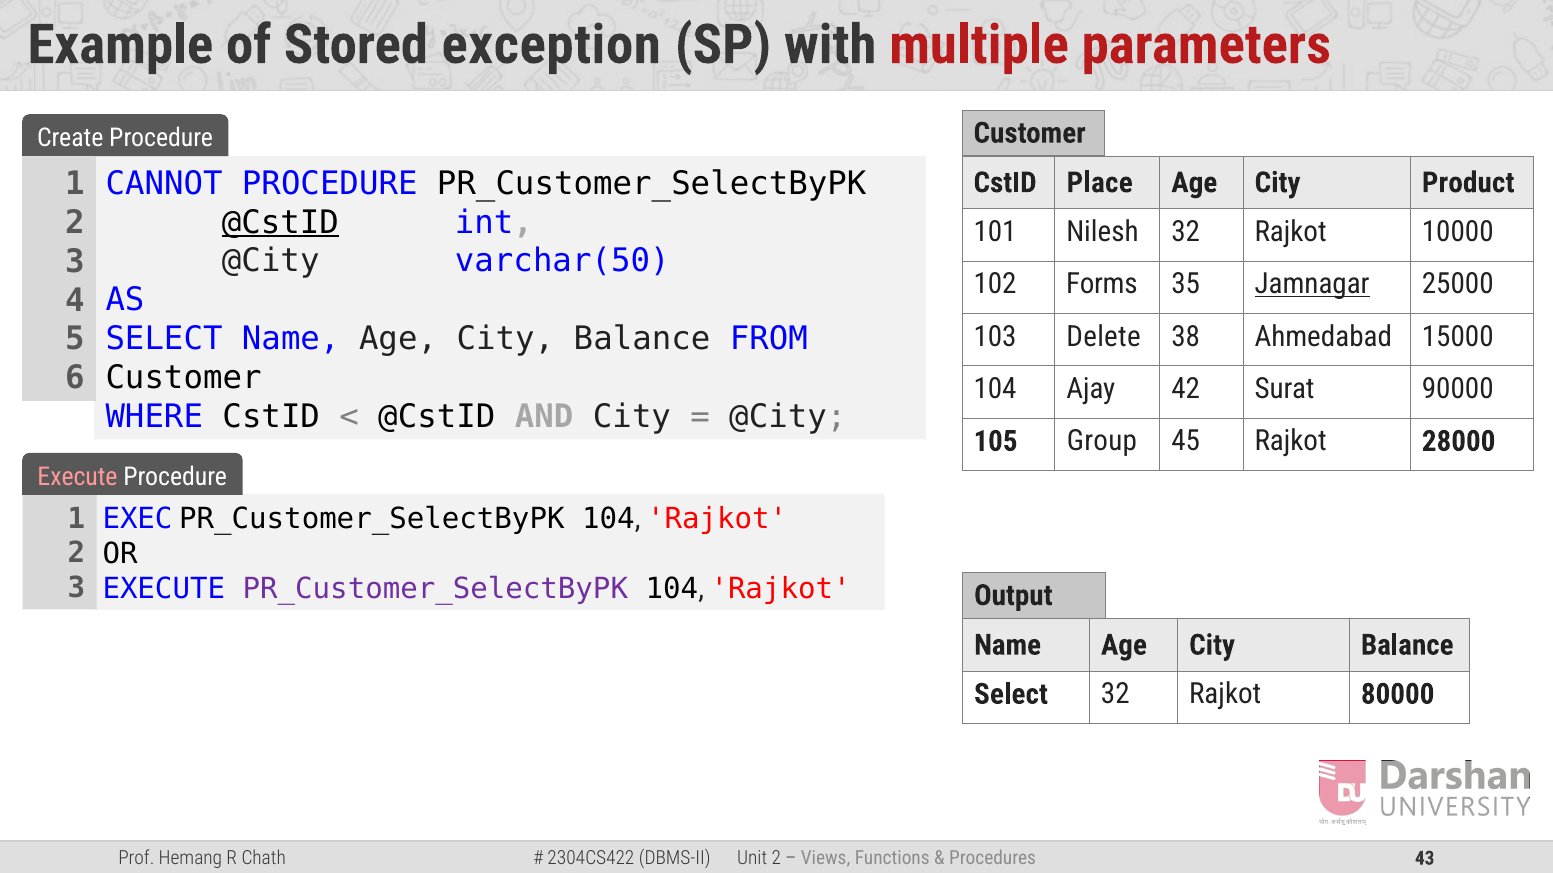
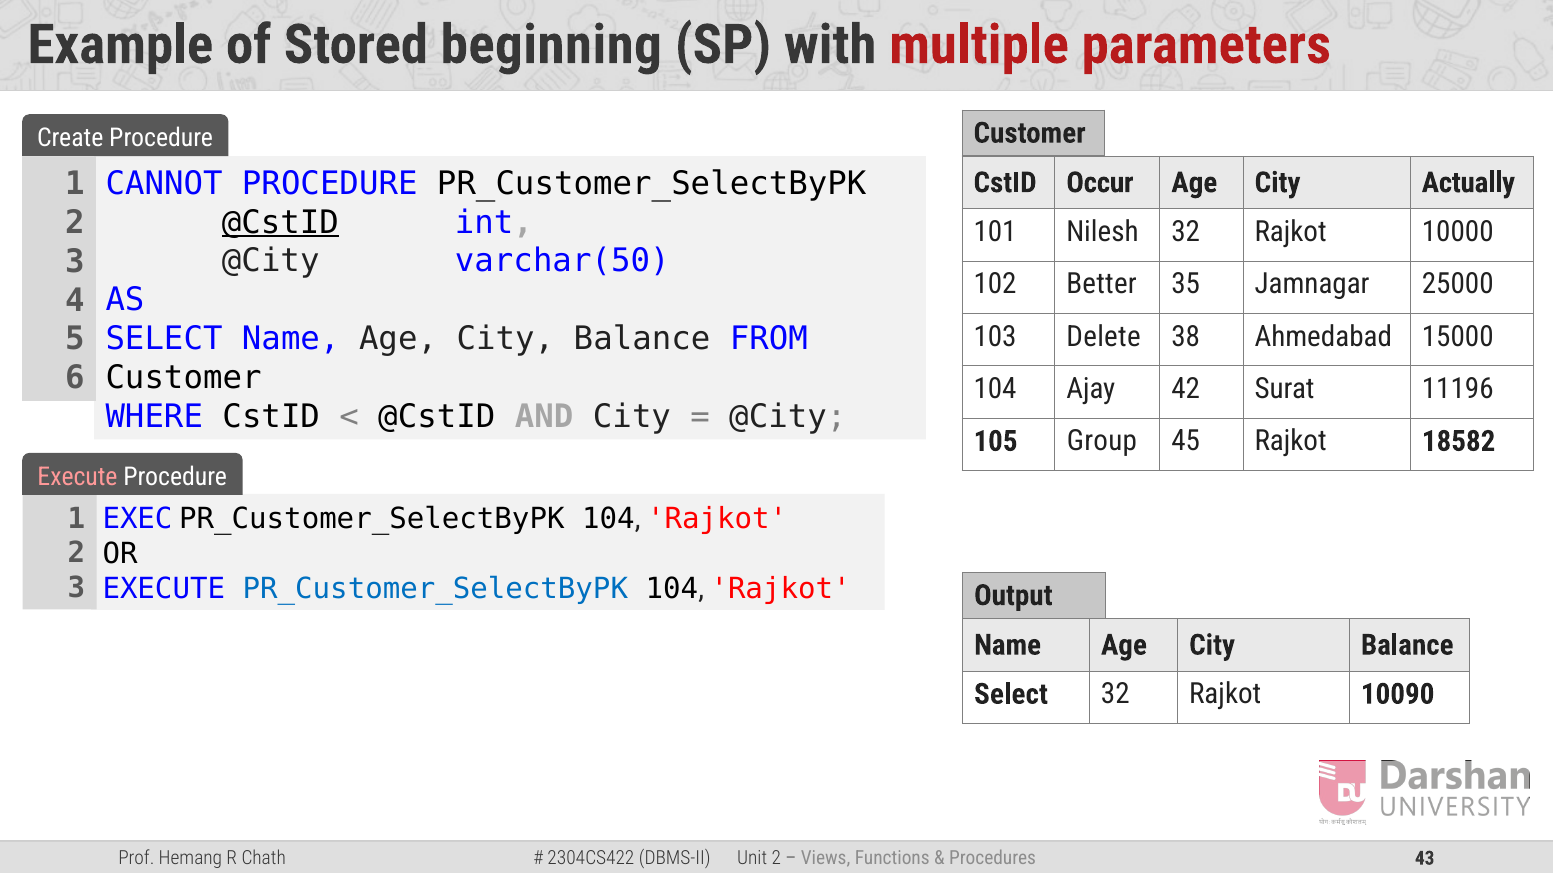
exception: exception -> beginning
Place: Place -> Occur
Product: Product -> Actually
Forms: Forms -> Better
Jamnagar underline: present -> none
90000: 90000 -> 11196
28000: 28000 -> 18582
PR_Customer_SelectByPK at (435, 589) colour: purple -> blue
80000: 80000 -> 10090
